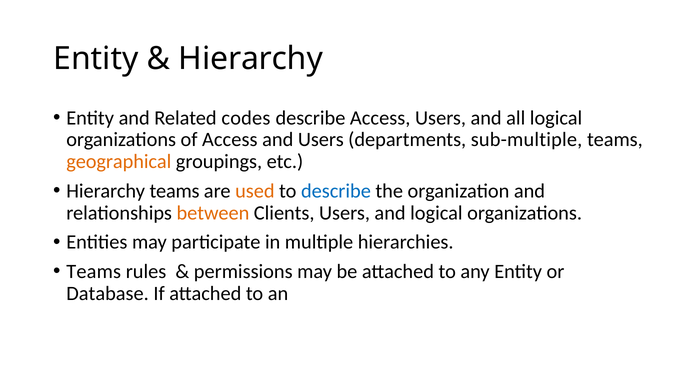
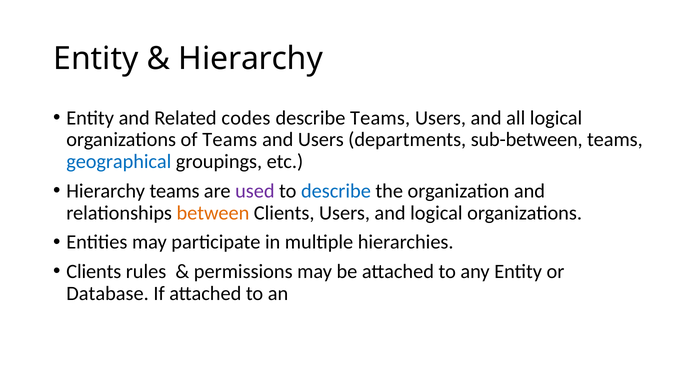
describe Access: Access -> Teams
of Access: Access -> Teams
sub-multiple: sub-multiple -> sub-between
geographical colour: orange -> blue
used colour: orange -> purple
Teams at (94, 272): Teams -> Clients
